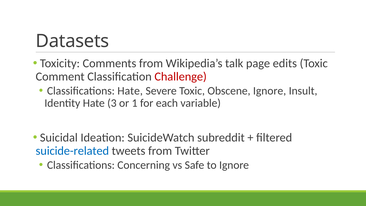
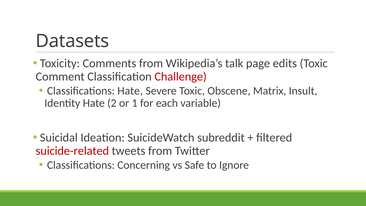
Obscene Ignore: Ignore -> Matrix
3: 3 -> 2
suicide-related colour: blue -> red
